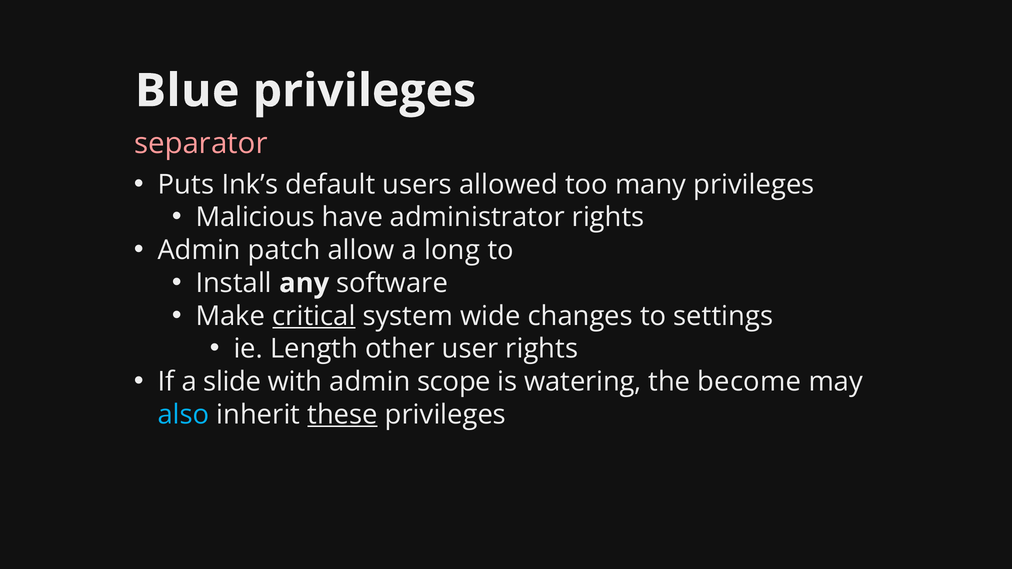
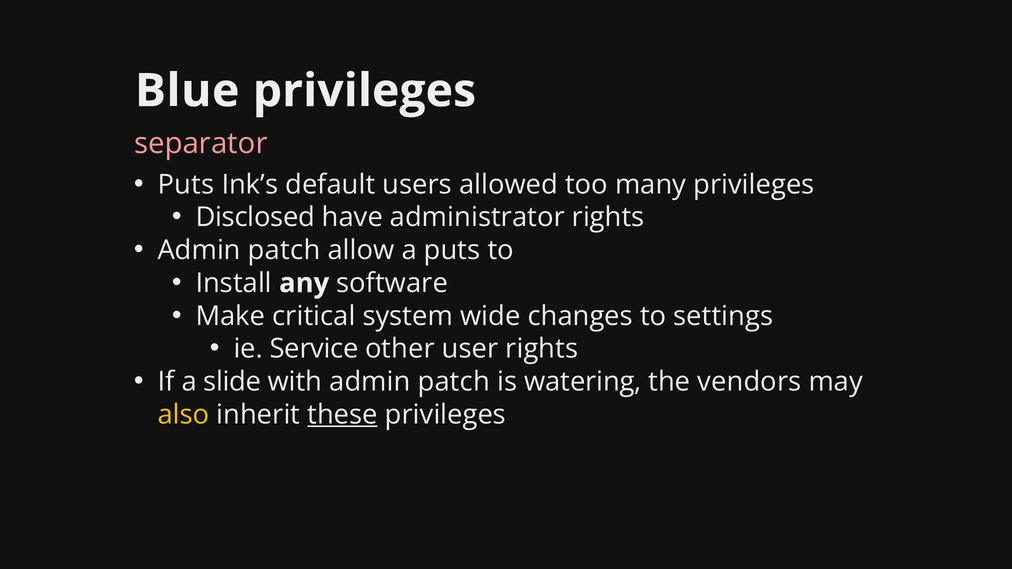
Malicious: Malicious -> Disclosed
a long: long -> puts
critical underline: present -> none
Length: Length -> Service
with admin scope: scope -> patch
become: become -> vendors
also colour: light blue -> yellow
